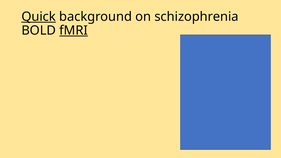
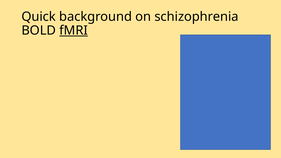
Quick underline: present -> none
